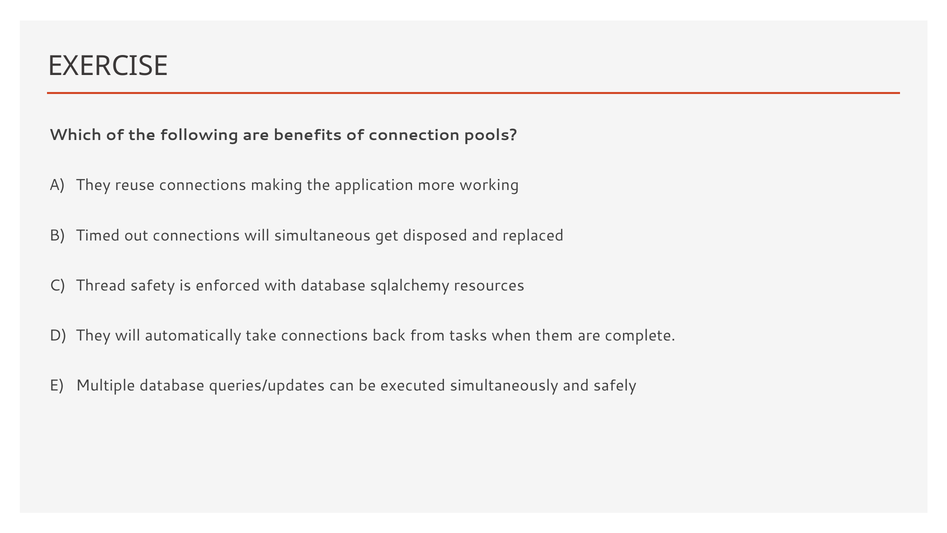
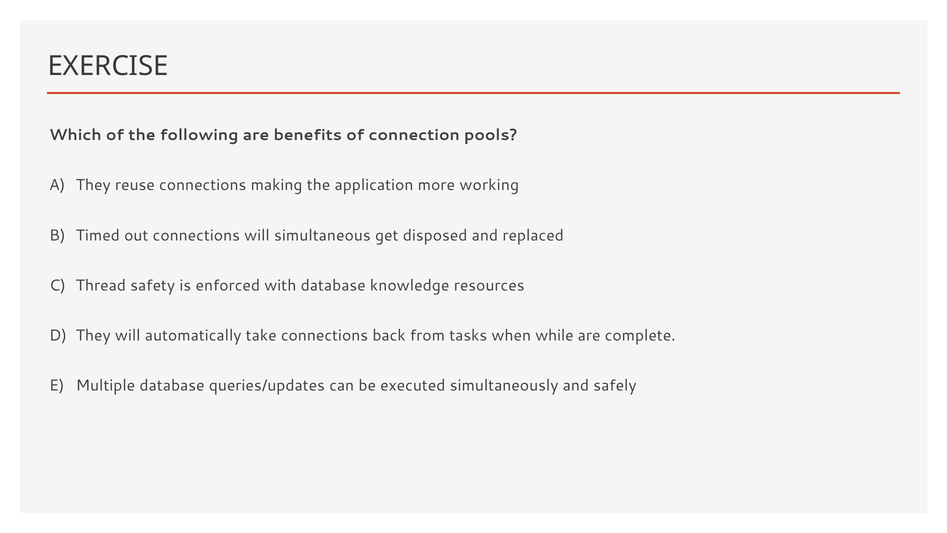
sqlalchemy: sqlalchemy -> knowledge
them: them -> while
